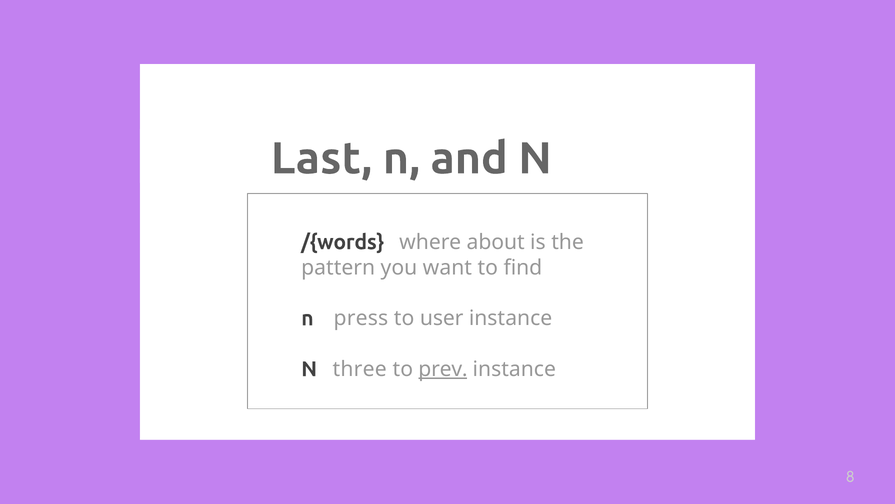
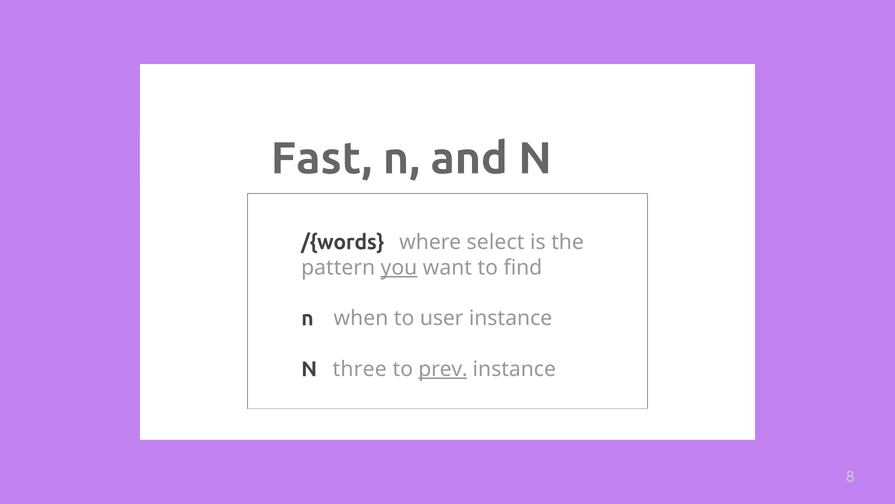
Last: Last -> Fast
about: about -> select
you underline: none -> present
press: press -> when
